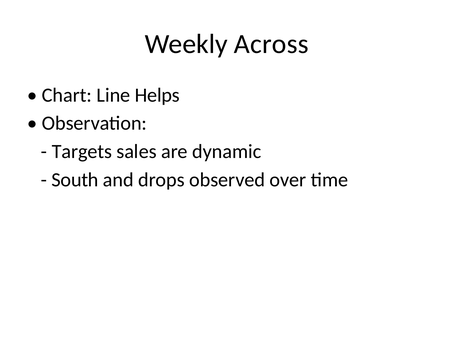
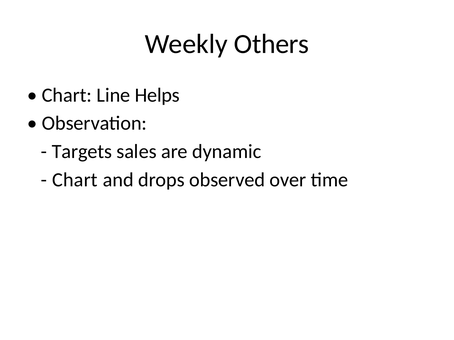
Across: Across -> Others
South at (75, 180): South -> Chart
